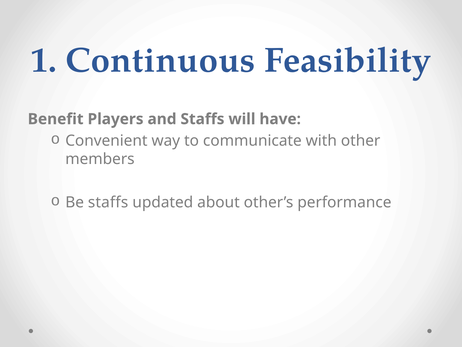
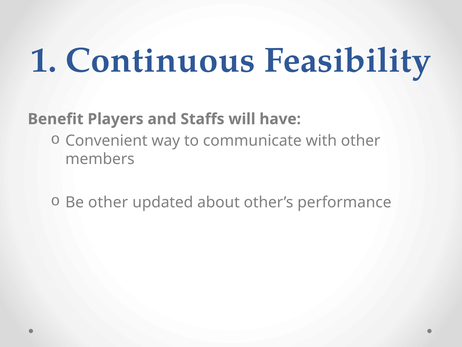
Be staffs: staffs -> other
